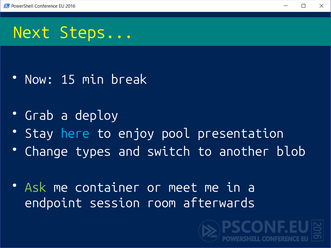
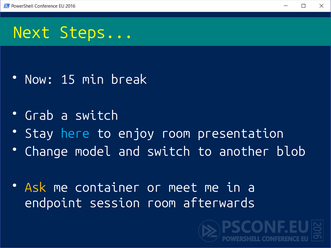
a deploy: deploy -> switch
enjoy pool: pool -> room
types: types -> model
Ask colour: light green -> yellow
